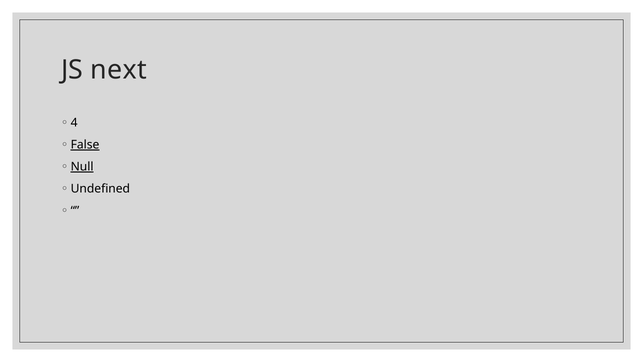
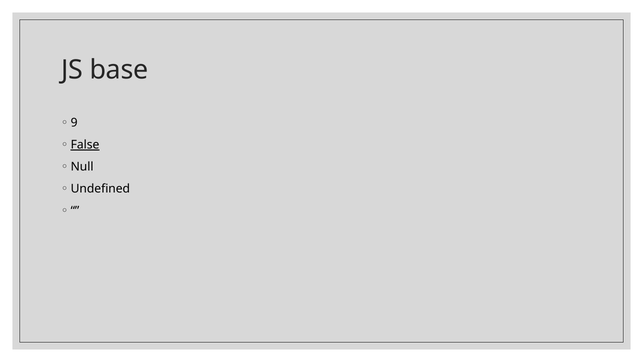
next: next -> base
4: 4 -> 9
Null underline: present -> none
